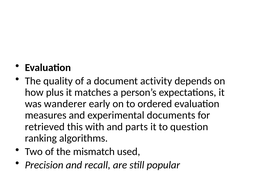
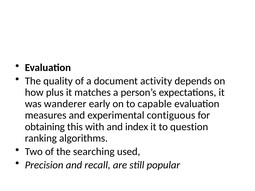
ordered: ordered -> capable
documents: documents -> contiguous
retrieved: retrieved -> obtaining
parts: parts -> index
mismatch: mismatch -> searching
